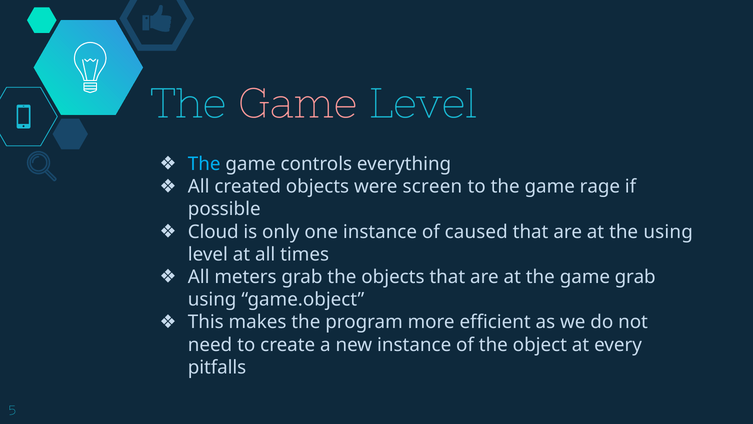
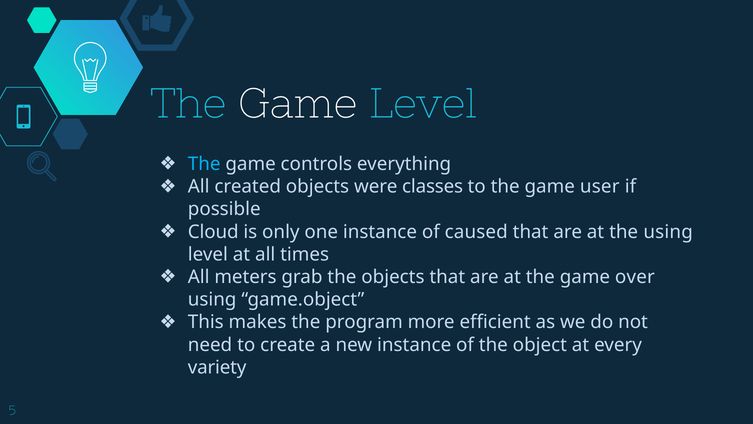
Game at (298, 104) colour: pink -> white
screen: screen -> classes
rage: rage -> user
game grab: grab -> over
pitfalls: pitfalls -> variety
